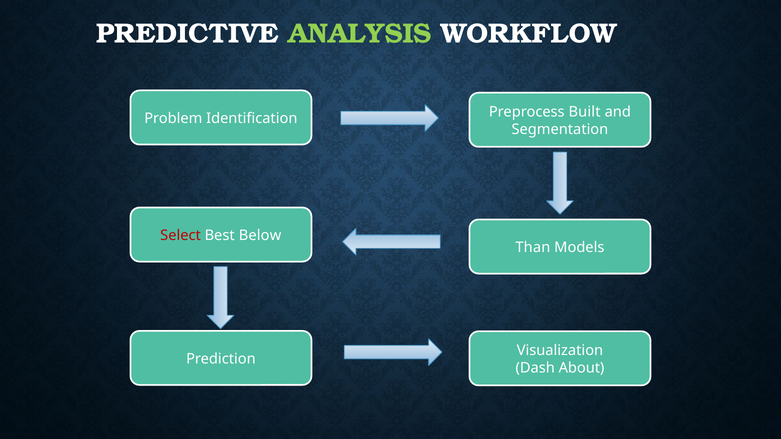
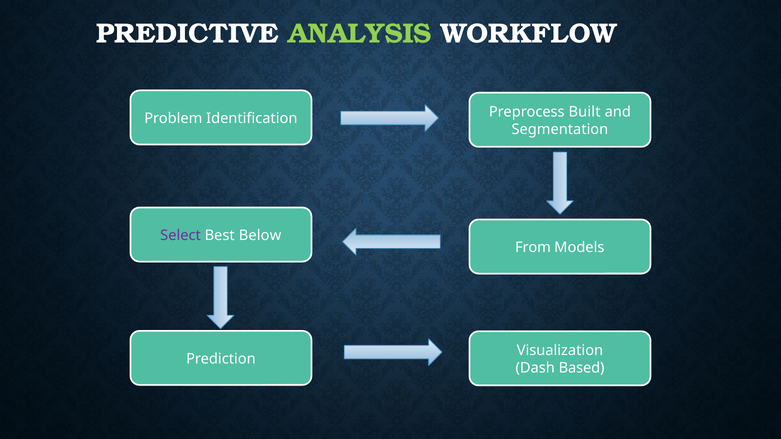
Select colour: red -> purple
Than: Than -> From
About: About -> Based
